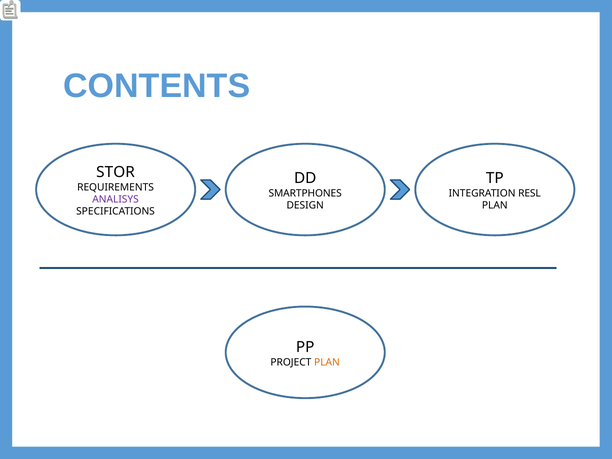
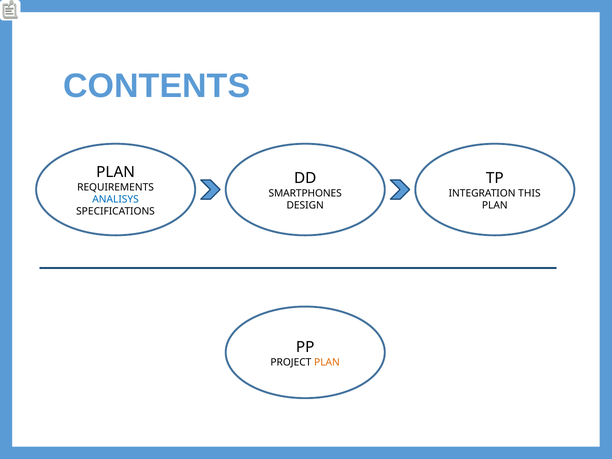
STOR at (116, 172): STOR -> PLAN
RESL: RESL -> THIS
ANALISYS colour: purple -> blue
